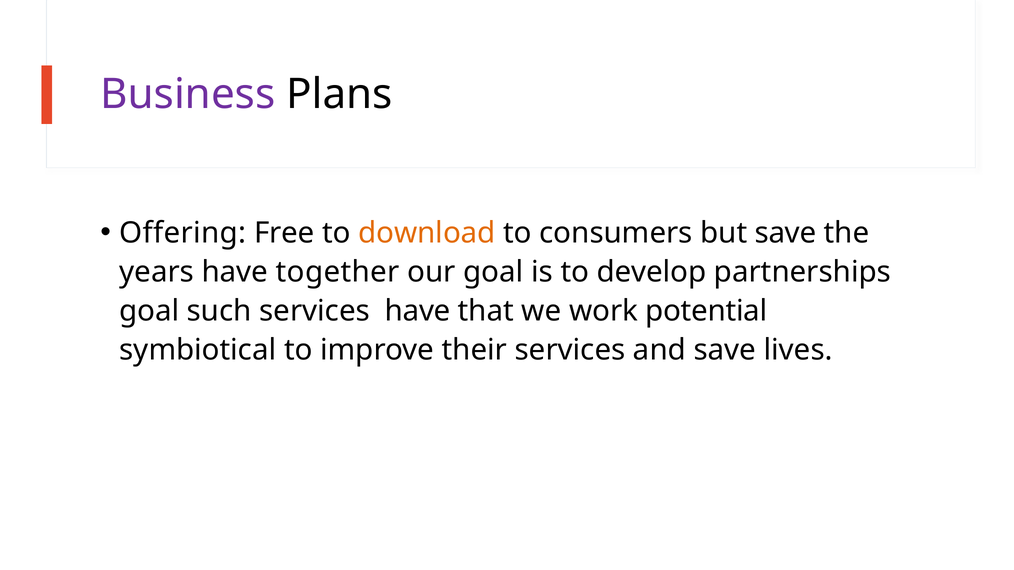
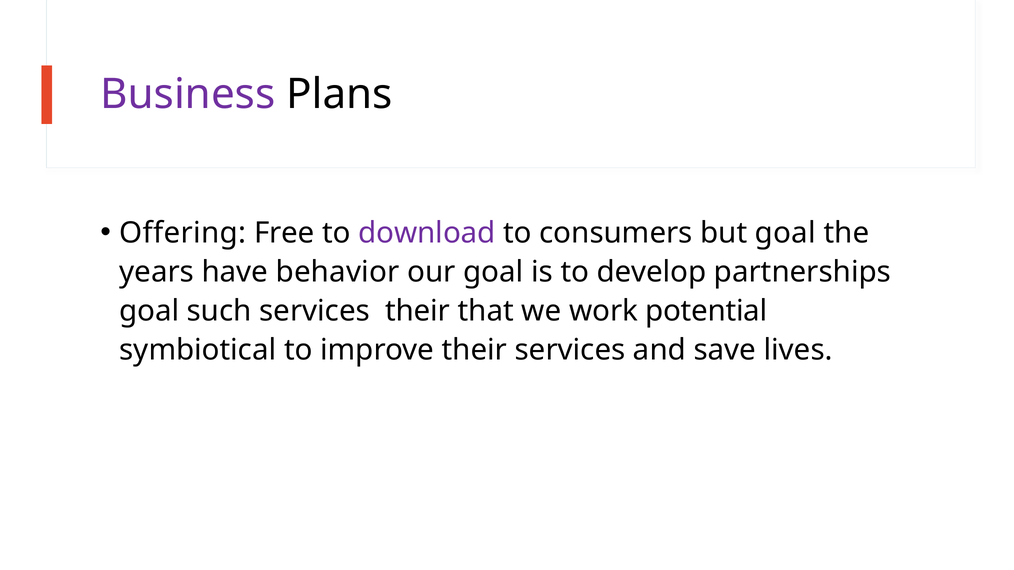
download colour: orange -> purple
but save: save -> goal
together: together -> behavior
services have: have -> their
